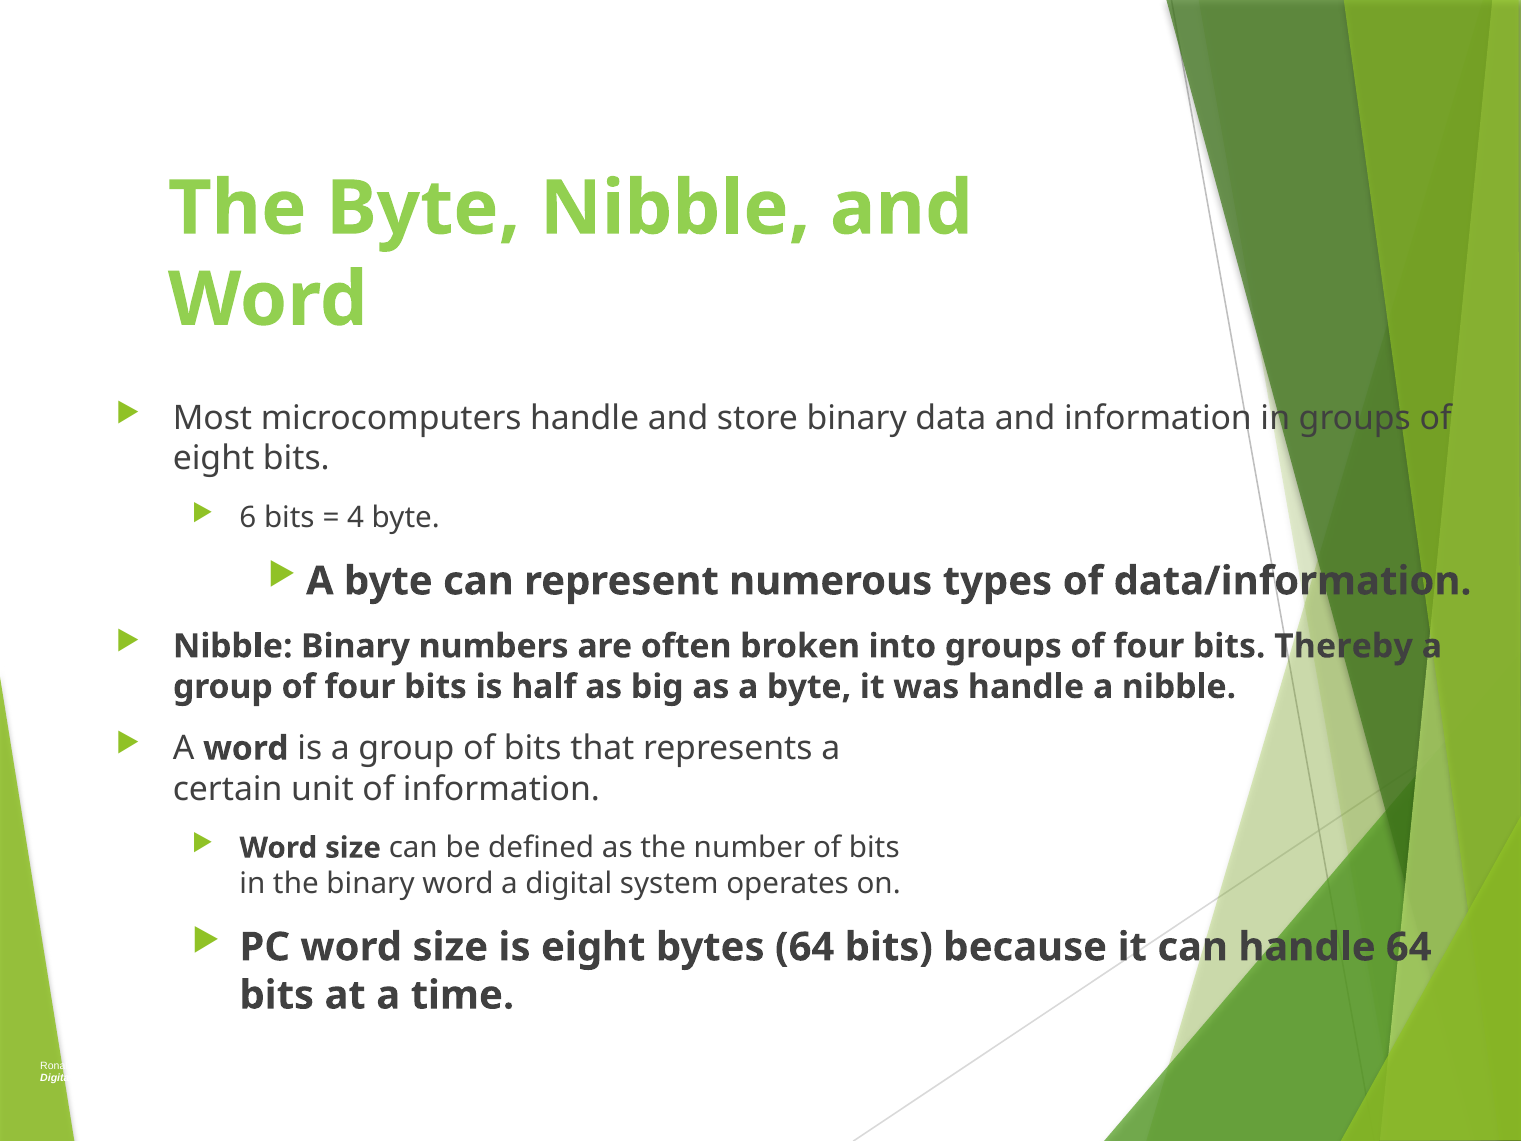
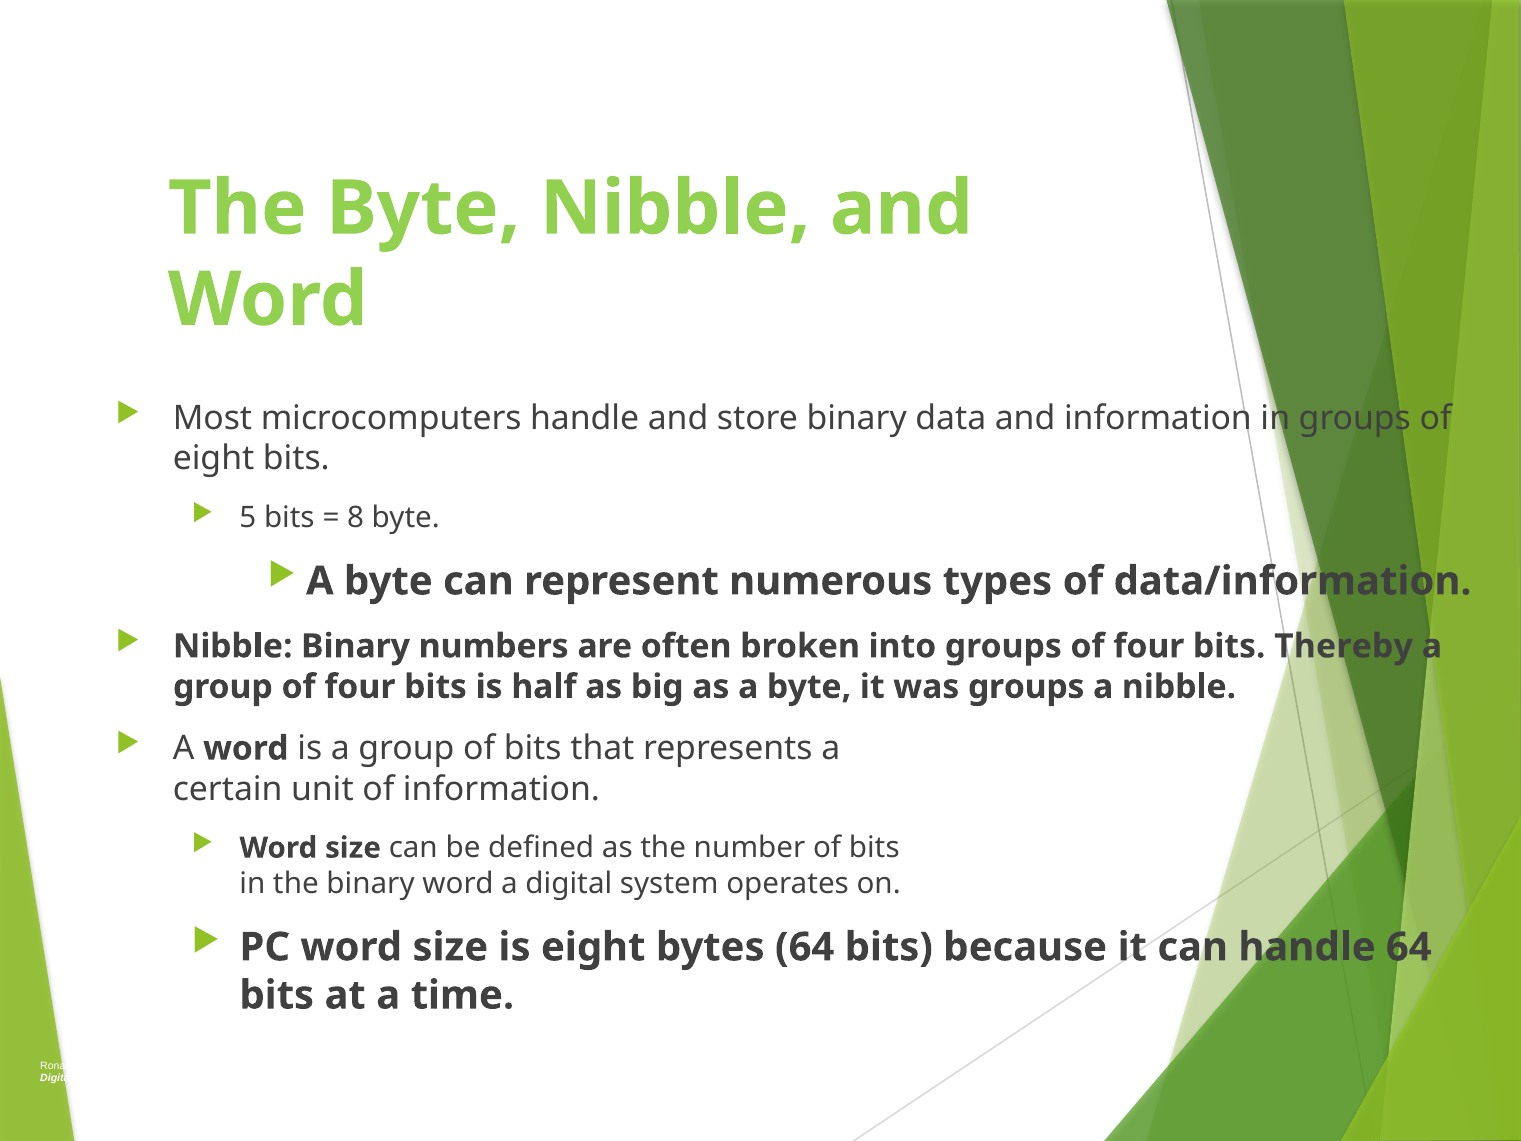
6: 6 -> 5
4: 4 -> 8
was handle: handle -> groups
